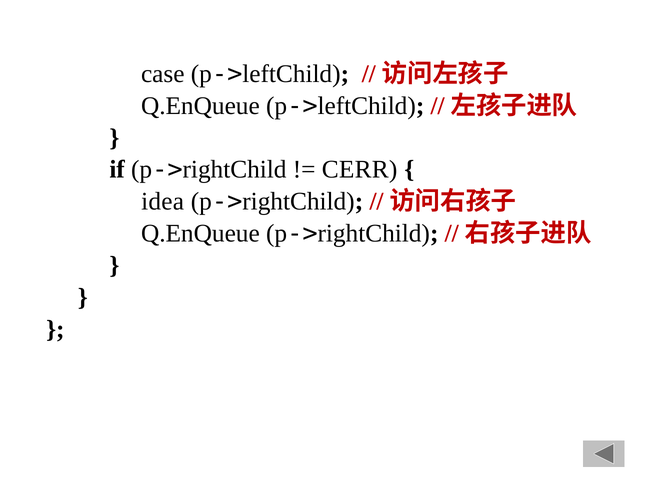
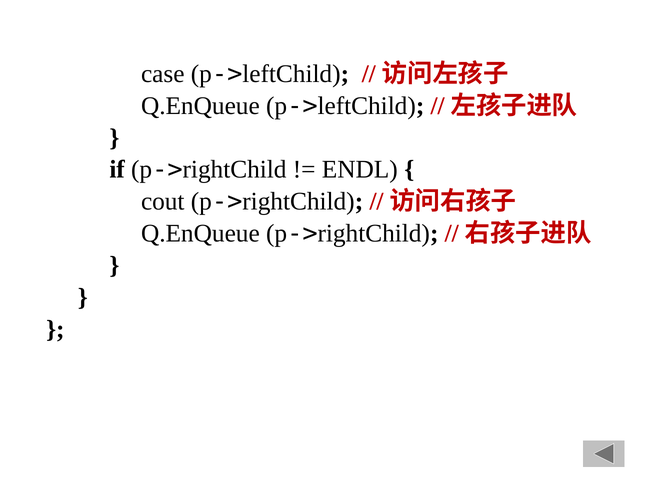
CERR: CERR -> ENDL
idea: idea -> cout
